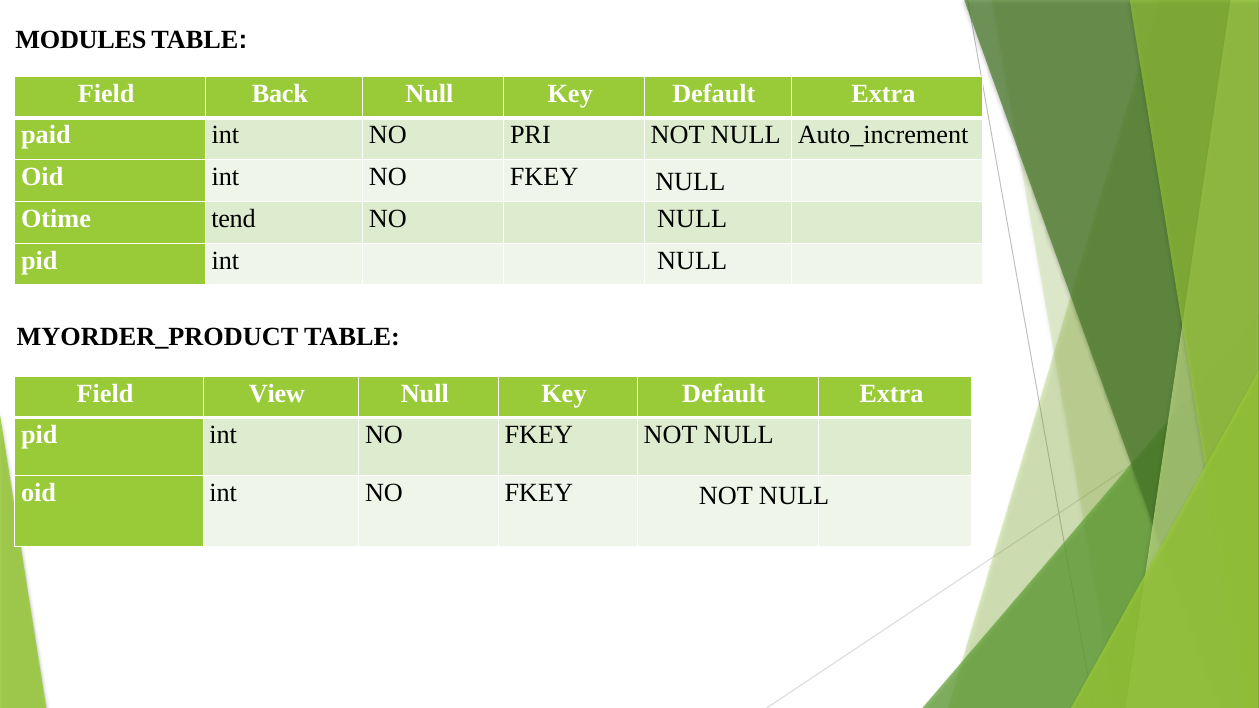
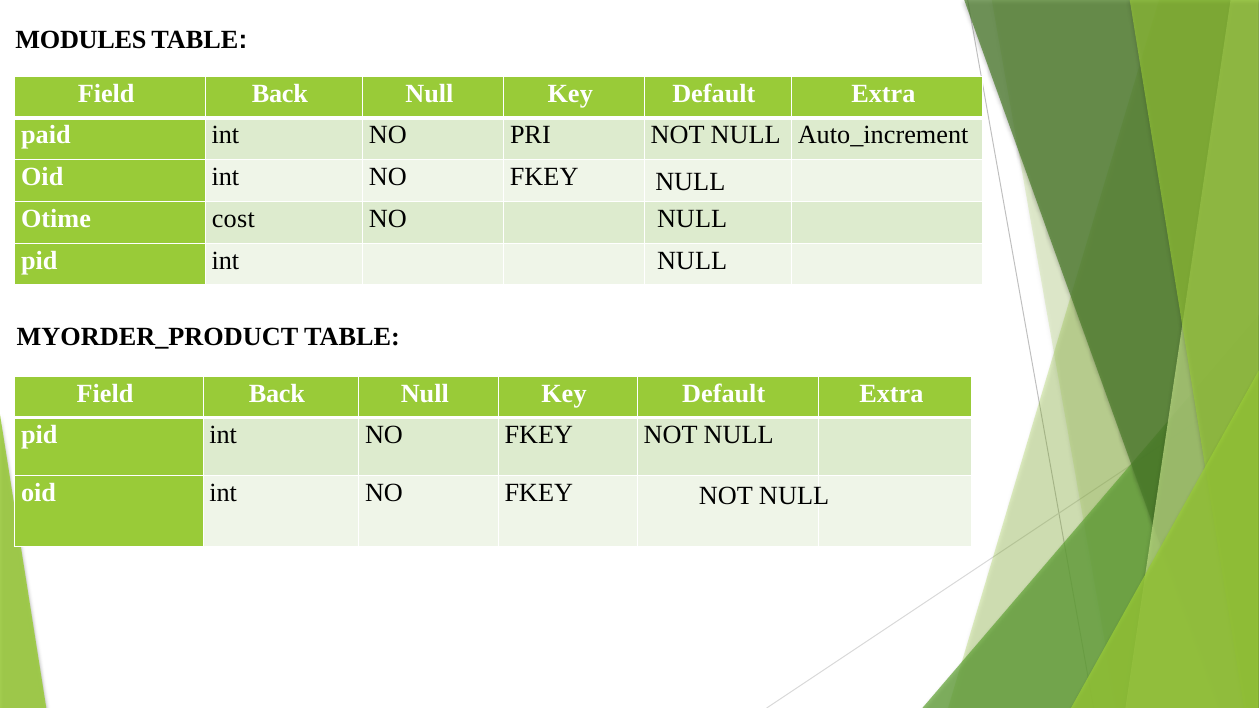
tend: tend -> cost
View at (277, 394): View -> Back
